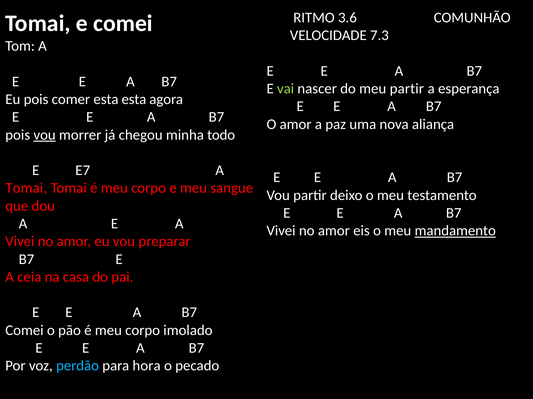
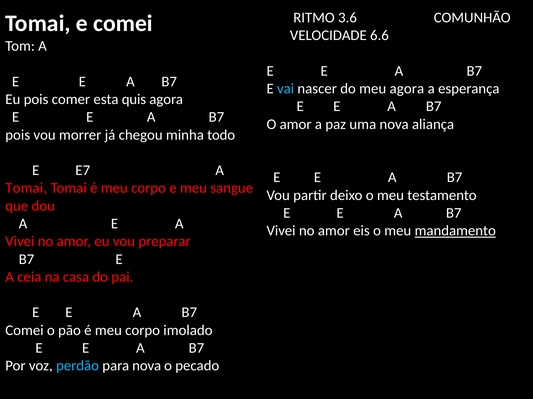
7.3: 7.3 -> 6.6
vai colour: light green -> light blue
meu partir: partir -> agora
esta esta: esta -> quis
vou at (45, 135) underline: present -> none
para hora: hora -> nova
